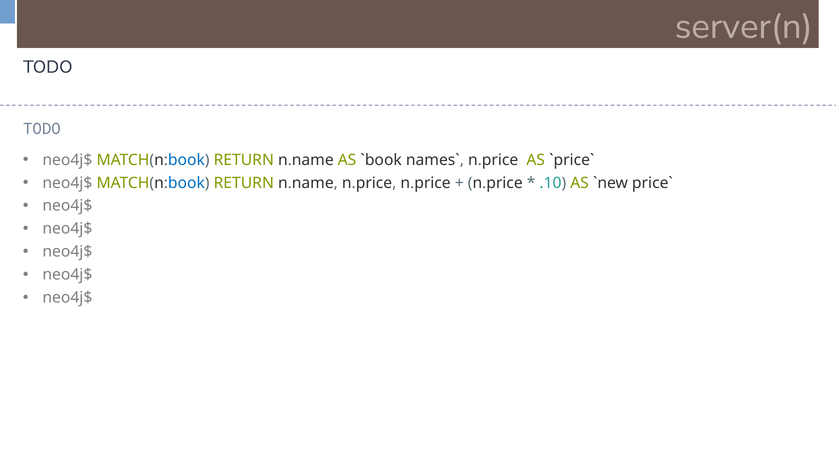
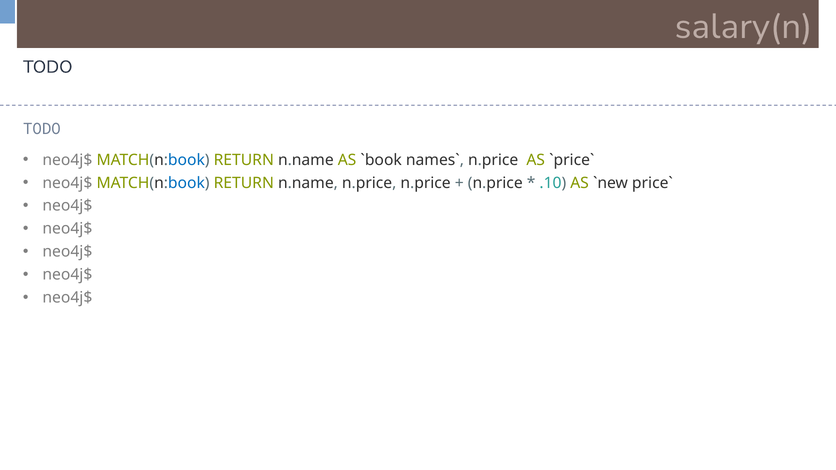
server(n: server(n -> salary(n
